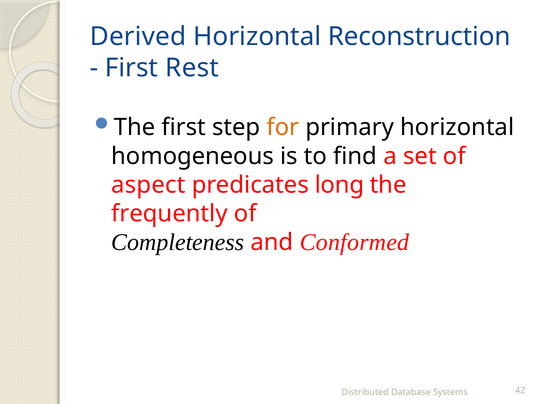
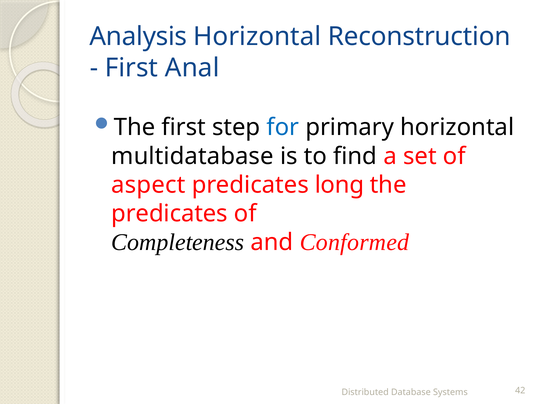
Derived: Derived -> Analysis
Rest: Rest -> Anal
for colour: orange -> blue
homogeneous: homogeneous -> multidatabase
frequently at (169, 213): frequently -> predicates
